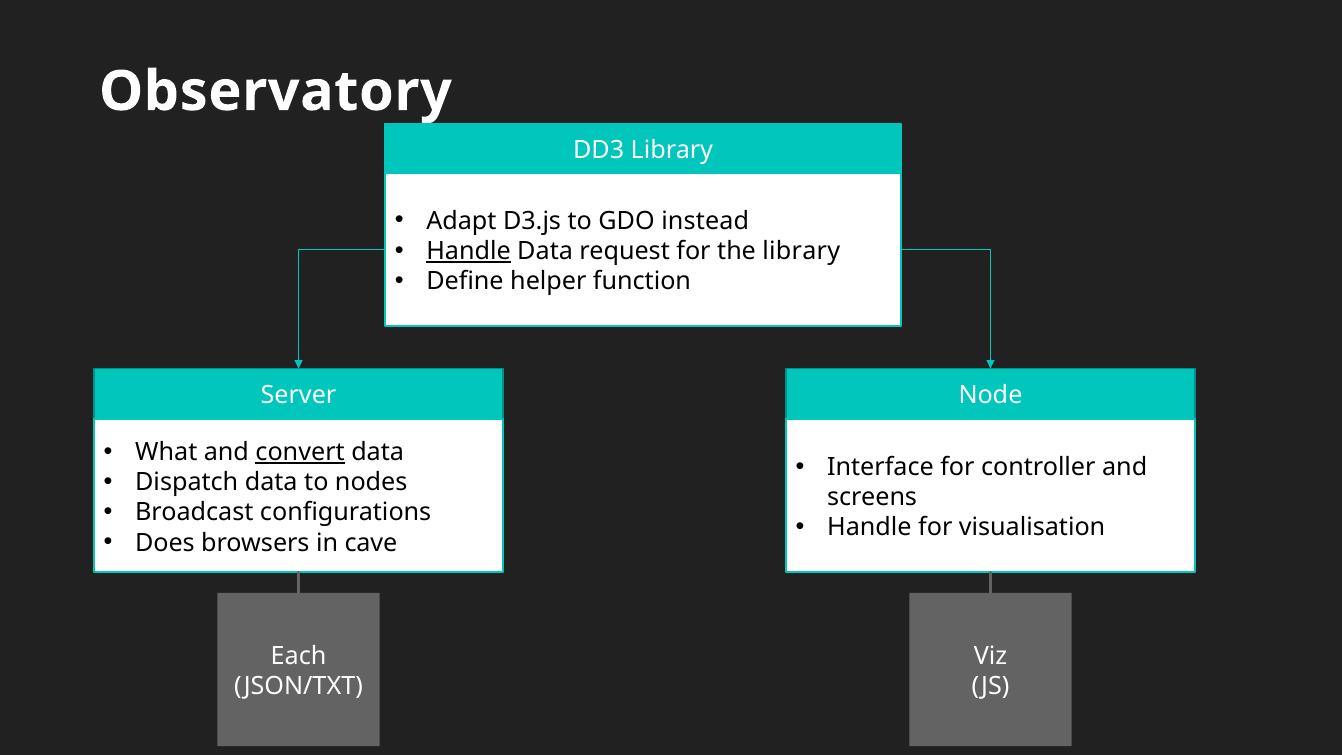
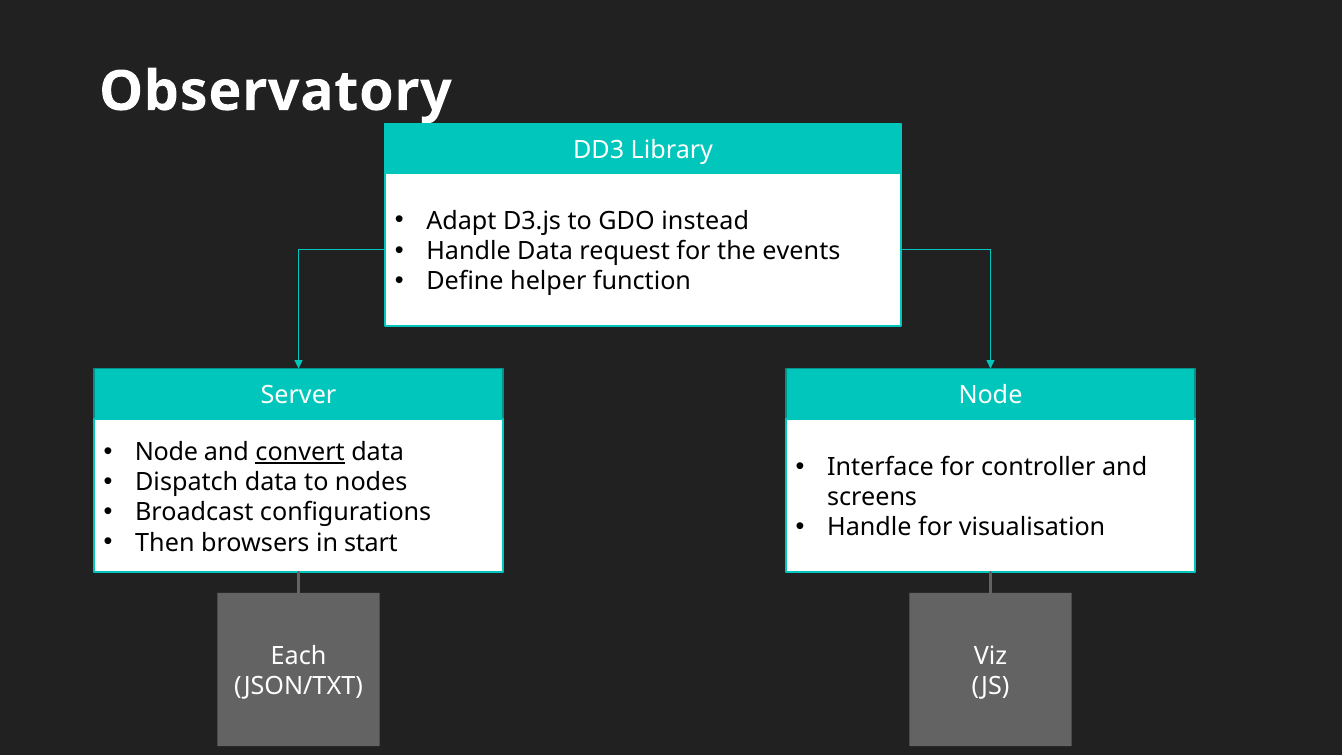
Handle at (469, 251) underline: present -> none
the library: library -> events
What at (166, 452): What -> Node
Does: Does -> Then
cave: cave -> start
